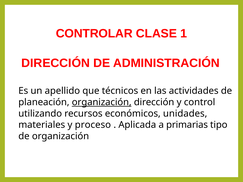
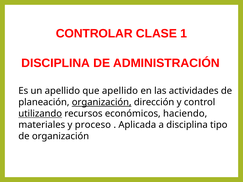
DIRECCIÓN at (56, 63): DIRECCIÓN -> DISCIPLINA
que técnicos: técnicos -> apellido
utilizando underline: none -> present
unidades: unidades -> haciendo
a primarias: primarias -> disciplina
